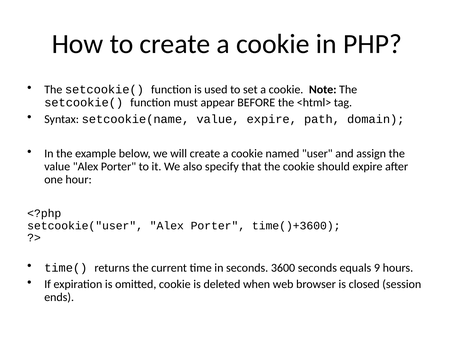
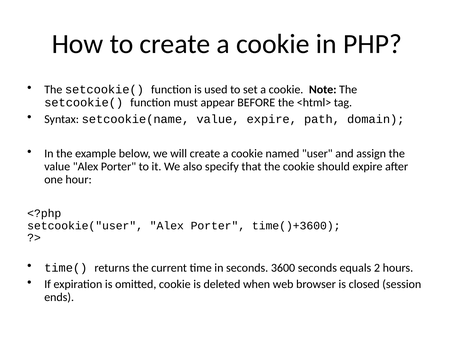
9: 9 -> 2
